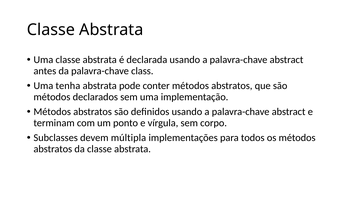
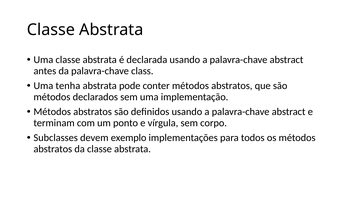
múltipla: múltipla -> exemplo
